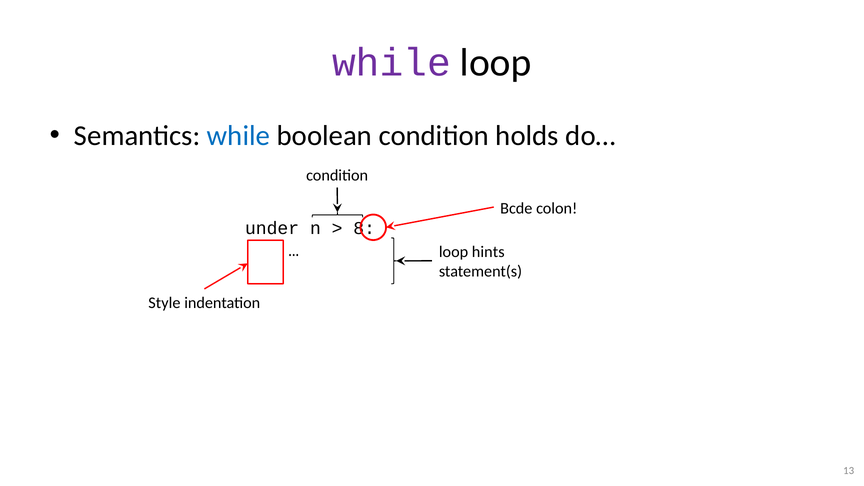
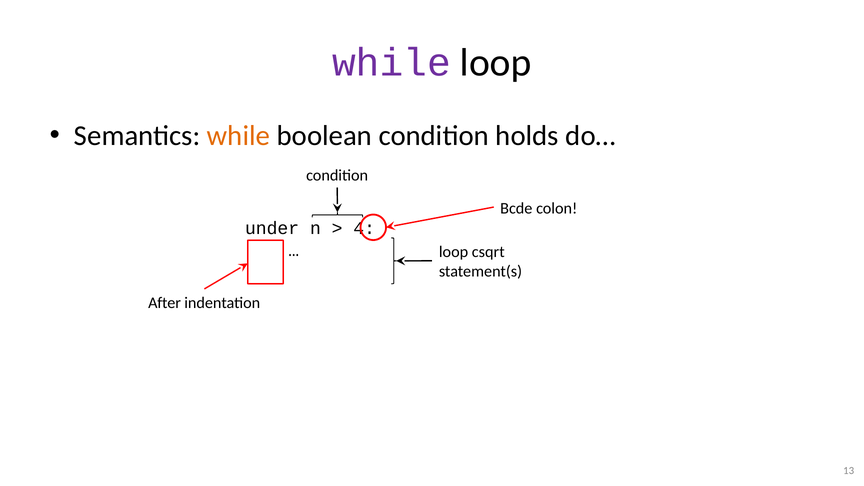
while at (239, 136) colour: blue -> orange
8: 8 -> 4
hints: hints -> csqrt
Style: Style -> After
